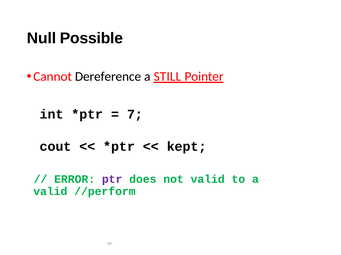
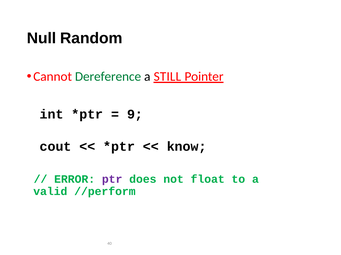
Possible: Possible -> Random
Dereference colour: black -> green
7: 7 -> 9
kept: kept -> know
not valid: valid -> float
